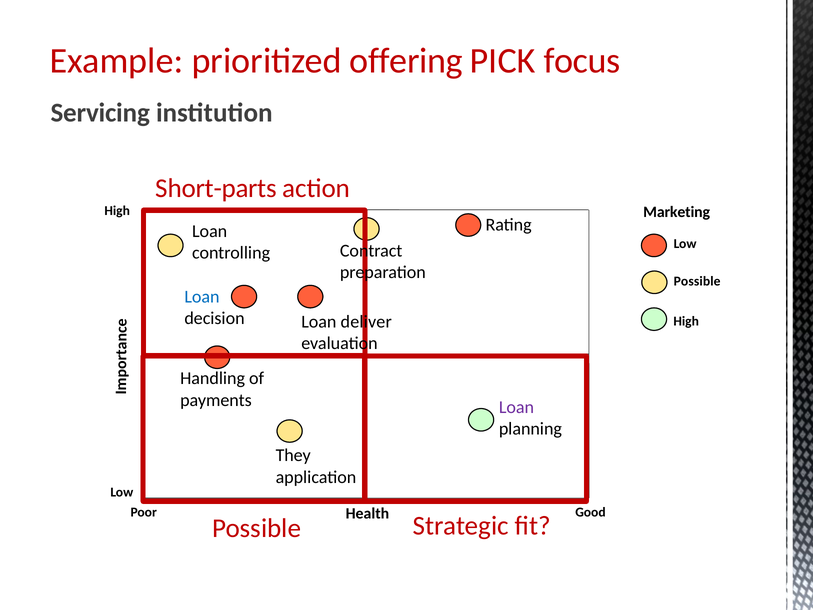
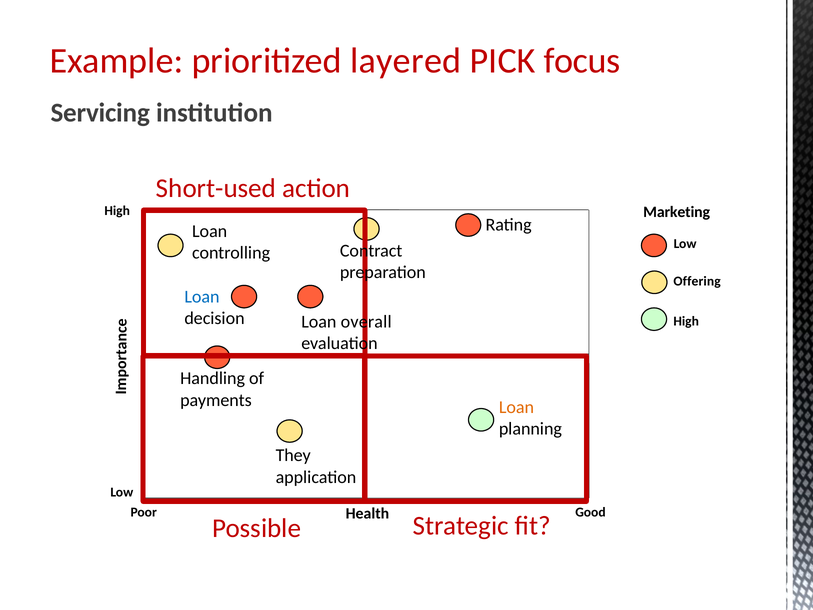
offering: offering -> layered
Short-parts: Short-parts -> Short-used
Possible at (697, 281): Possible -> Offering
deliver: deliver -> overall
Loan at (516, 407) colour: purple -> orange
